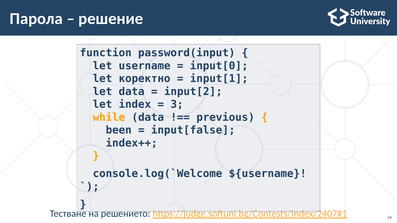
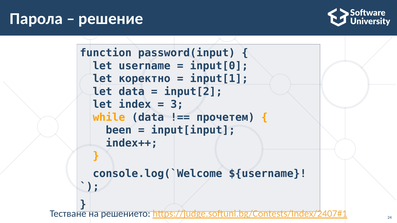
previous: previous -> прочетем
input[false: input[false -> input[input
